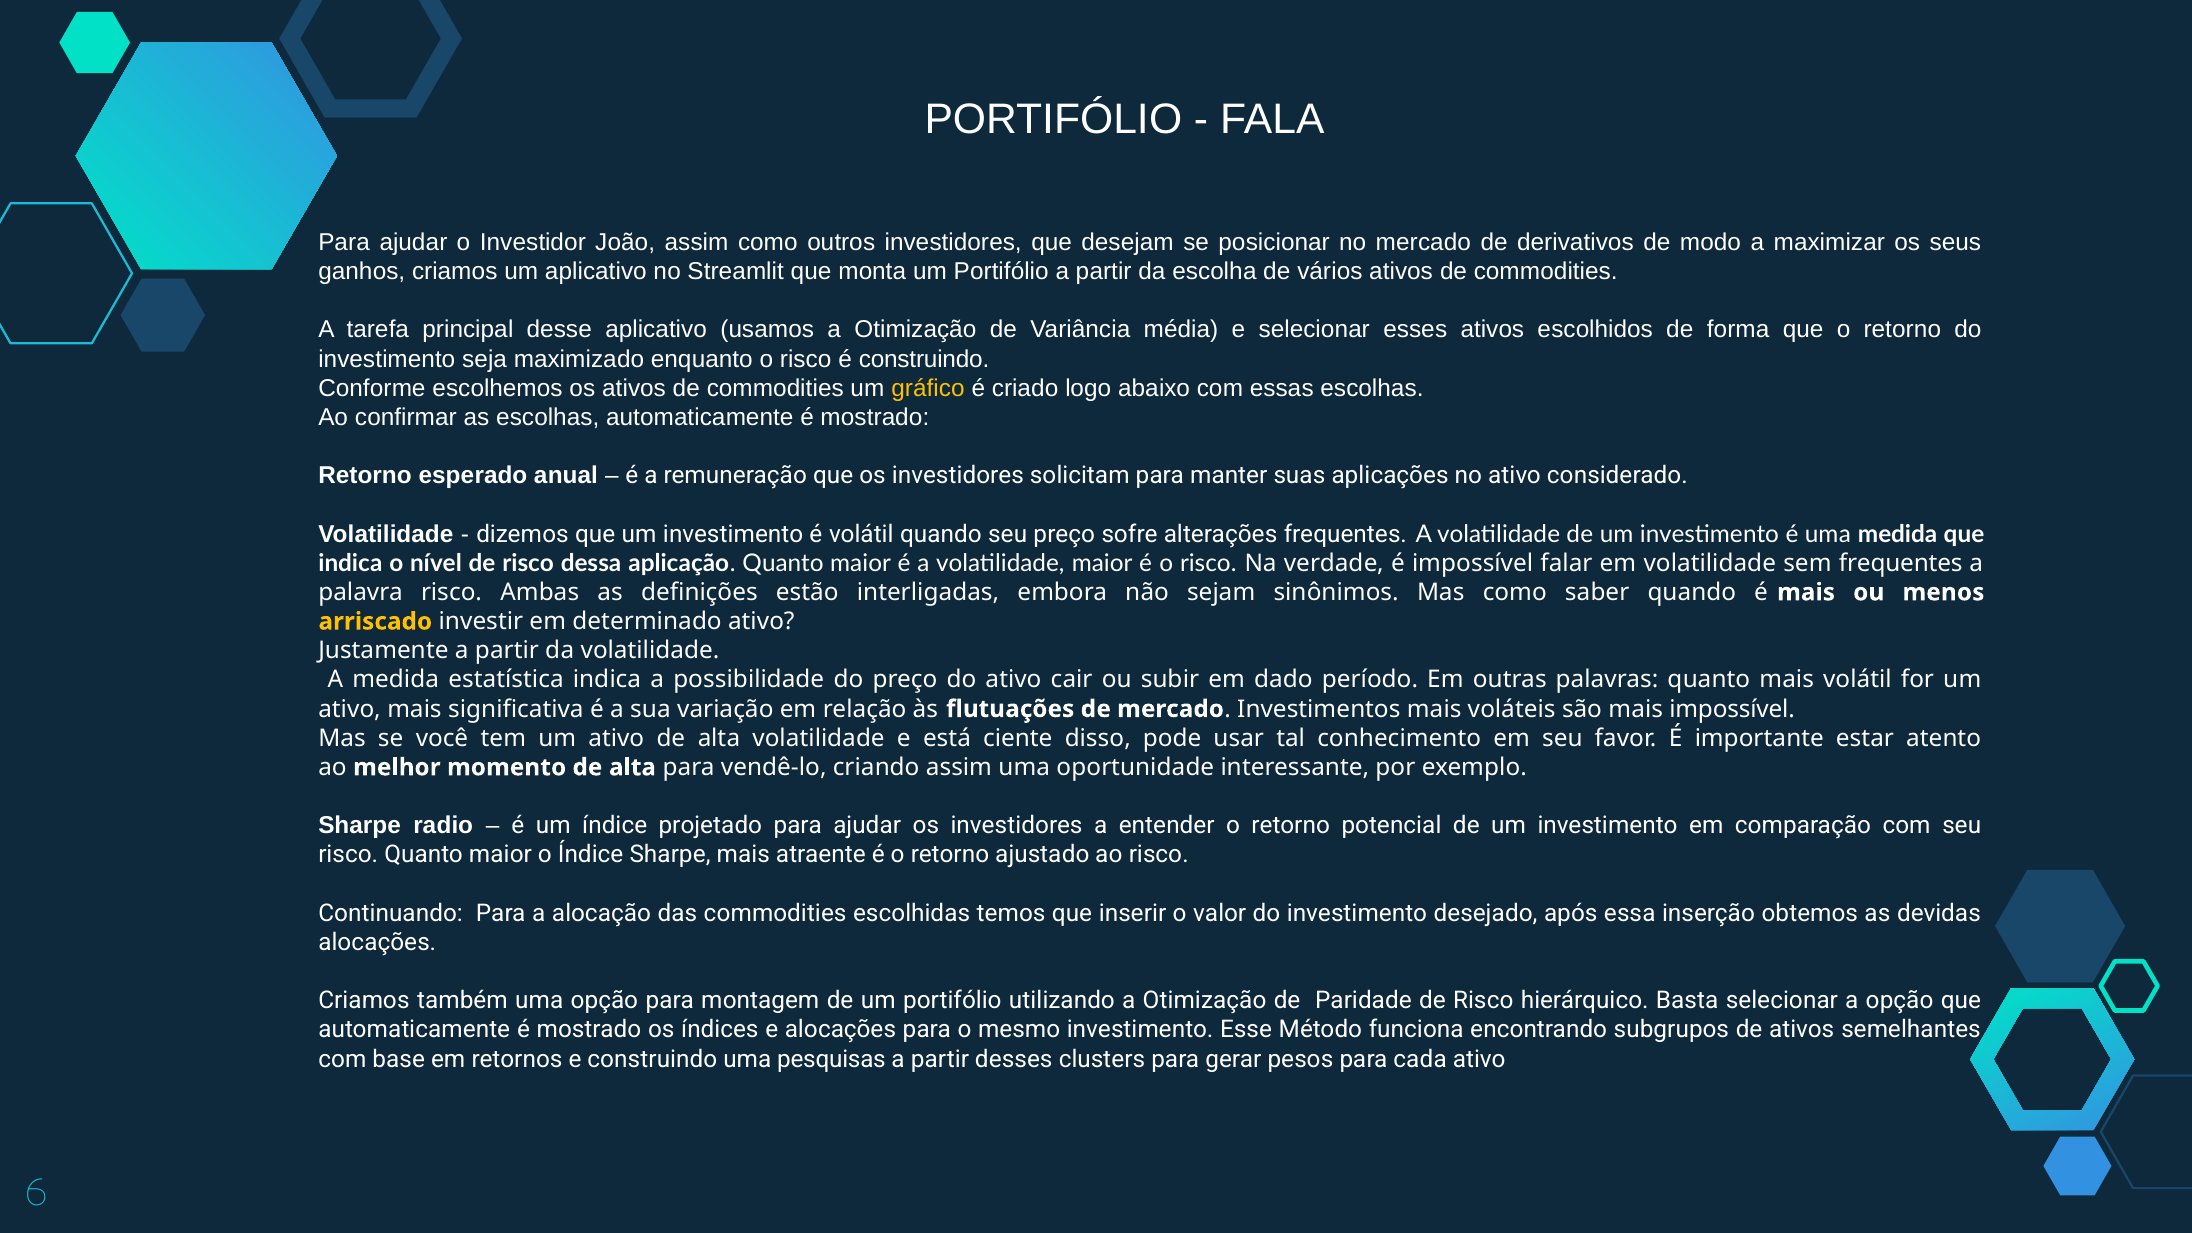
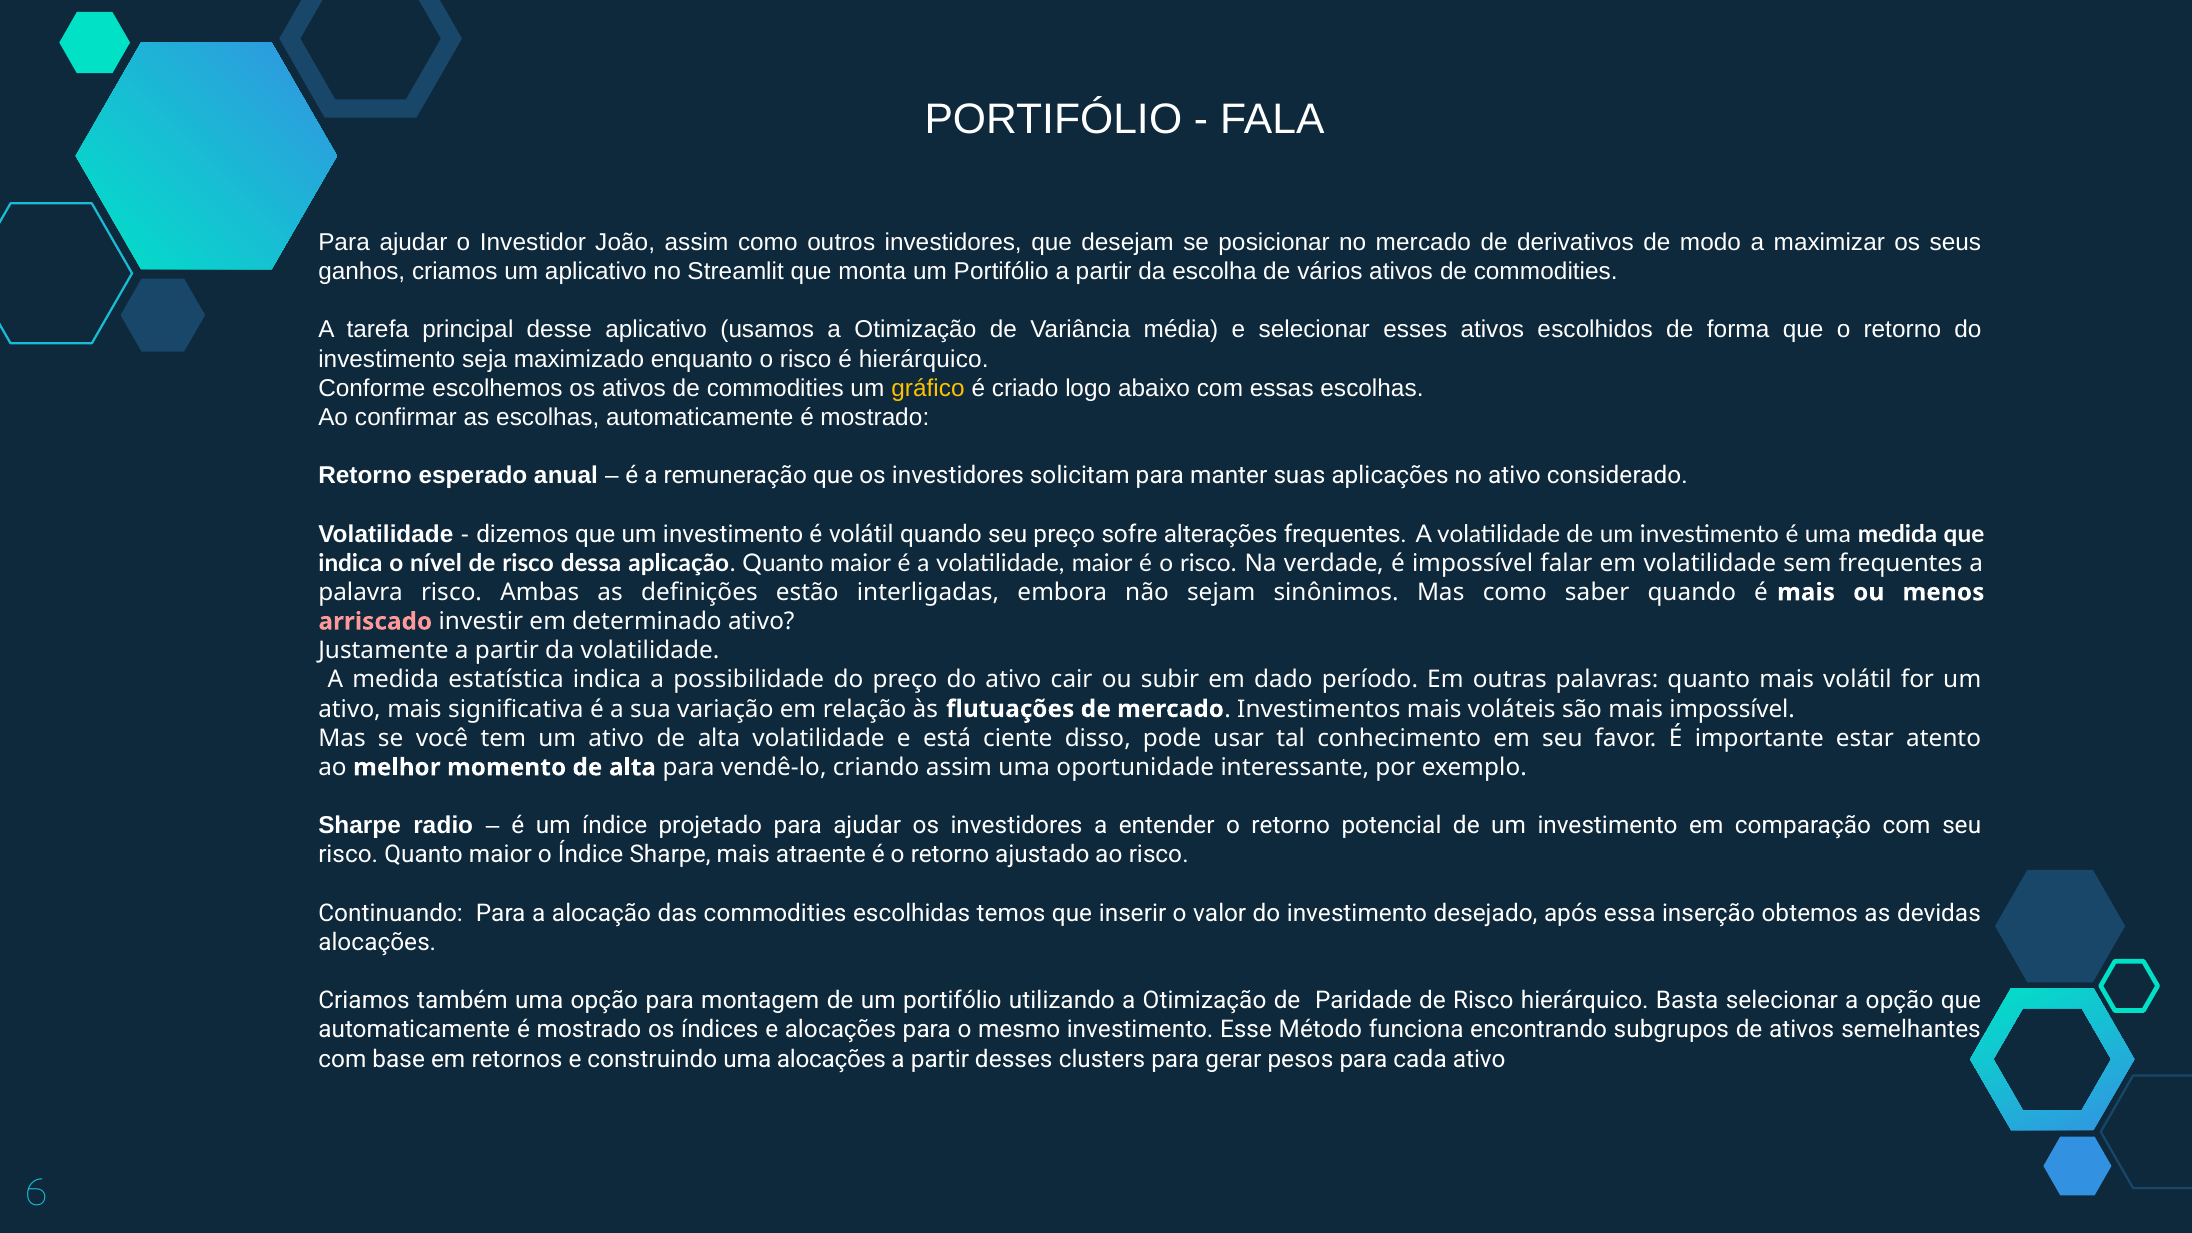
é construindo: construindo -> hierárquico
arriscado colour: yellow -> pink
uma pesquisas: pesquisas -> alocações
